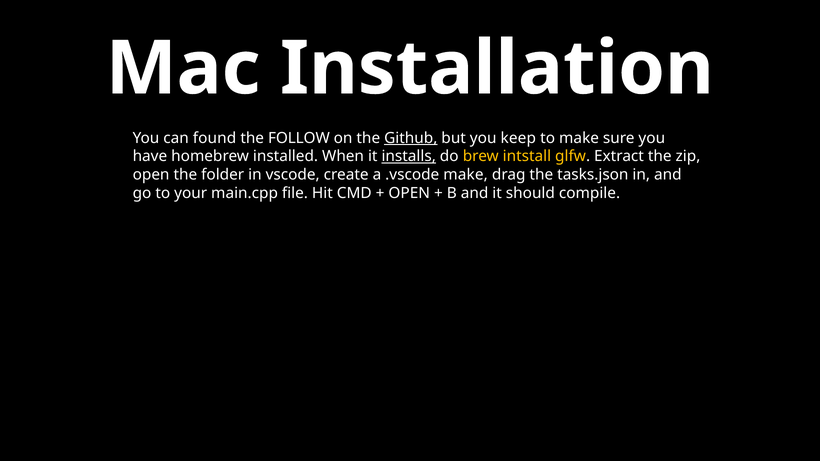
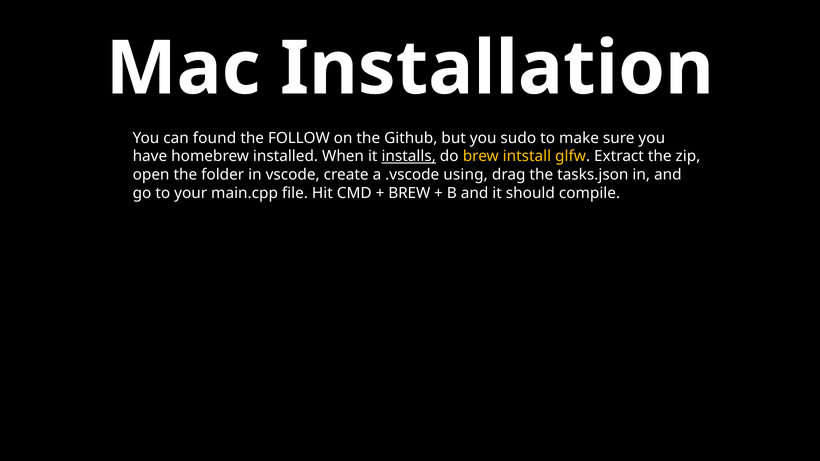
Github underline: present -> none
keep: keep -> sudo
.vscode make: make -> using
OPEN at (409, 193): OPEN -> BREW
